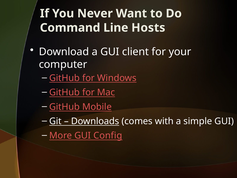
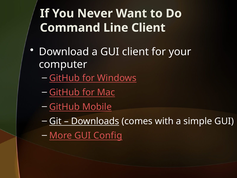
Line Hosts: Hosts -> Client
